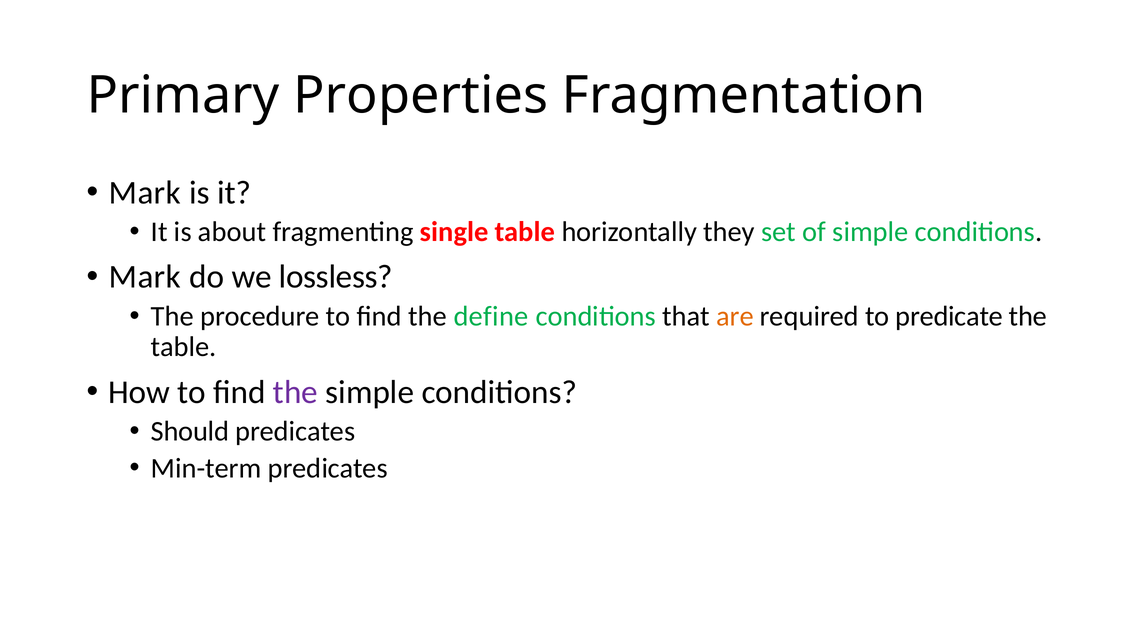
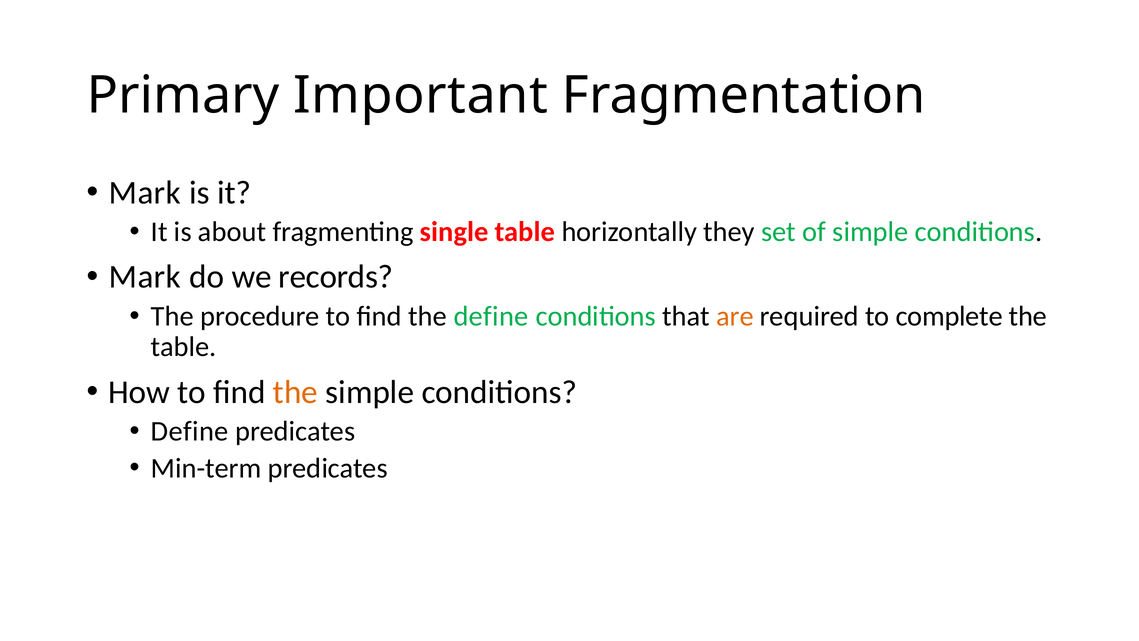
Properties: Properties -> Important
lossless: lossless -> records
predicate: predicate -> complete
the at (295, 392) colour: purple -> orange
Should at (190, 431): Should -> Define
